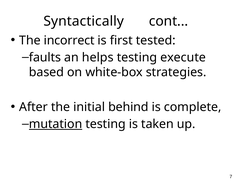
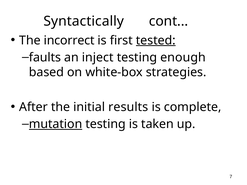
tested underline: none -> present
helps: helps -> inject
execute: execute -> enough
behind: behind -> results
